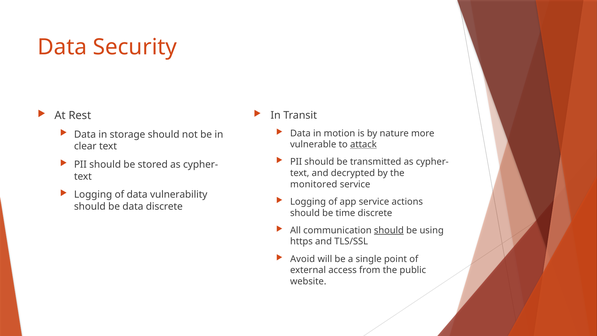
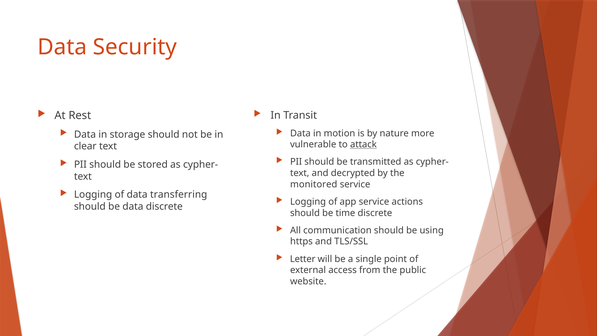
vulnerability: vulnerability -> transferring
should at (389, 230) underline: present -> none
Avoid: Avoid -> Letter
